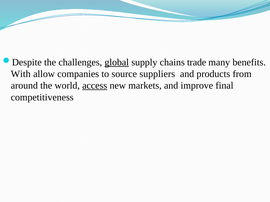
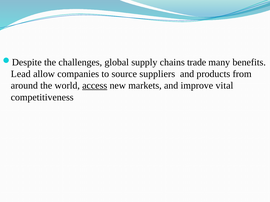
global underline: present -> none
With: With -> Lead
final: final -> vital
